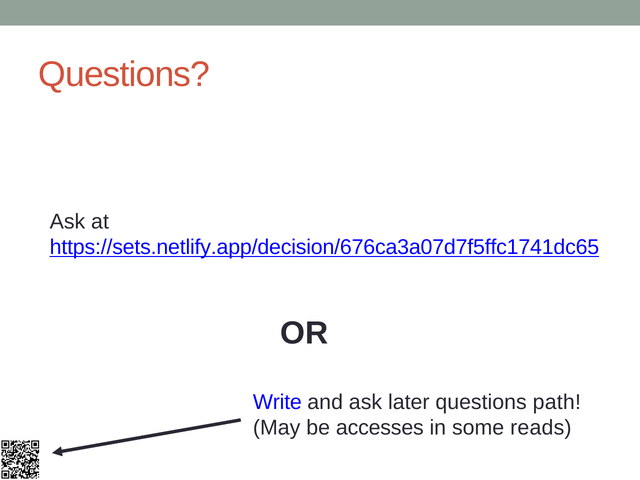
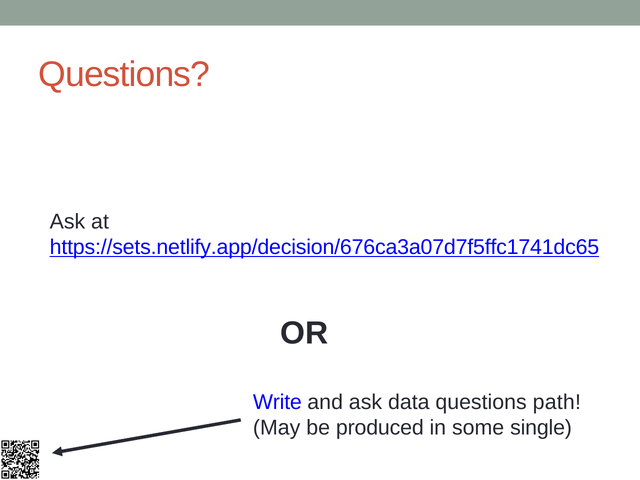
later: later -> data
accesses: accesses -> produced
reads: reads -> single
